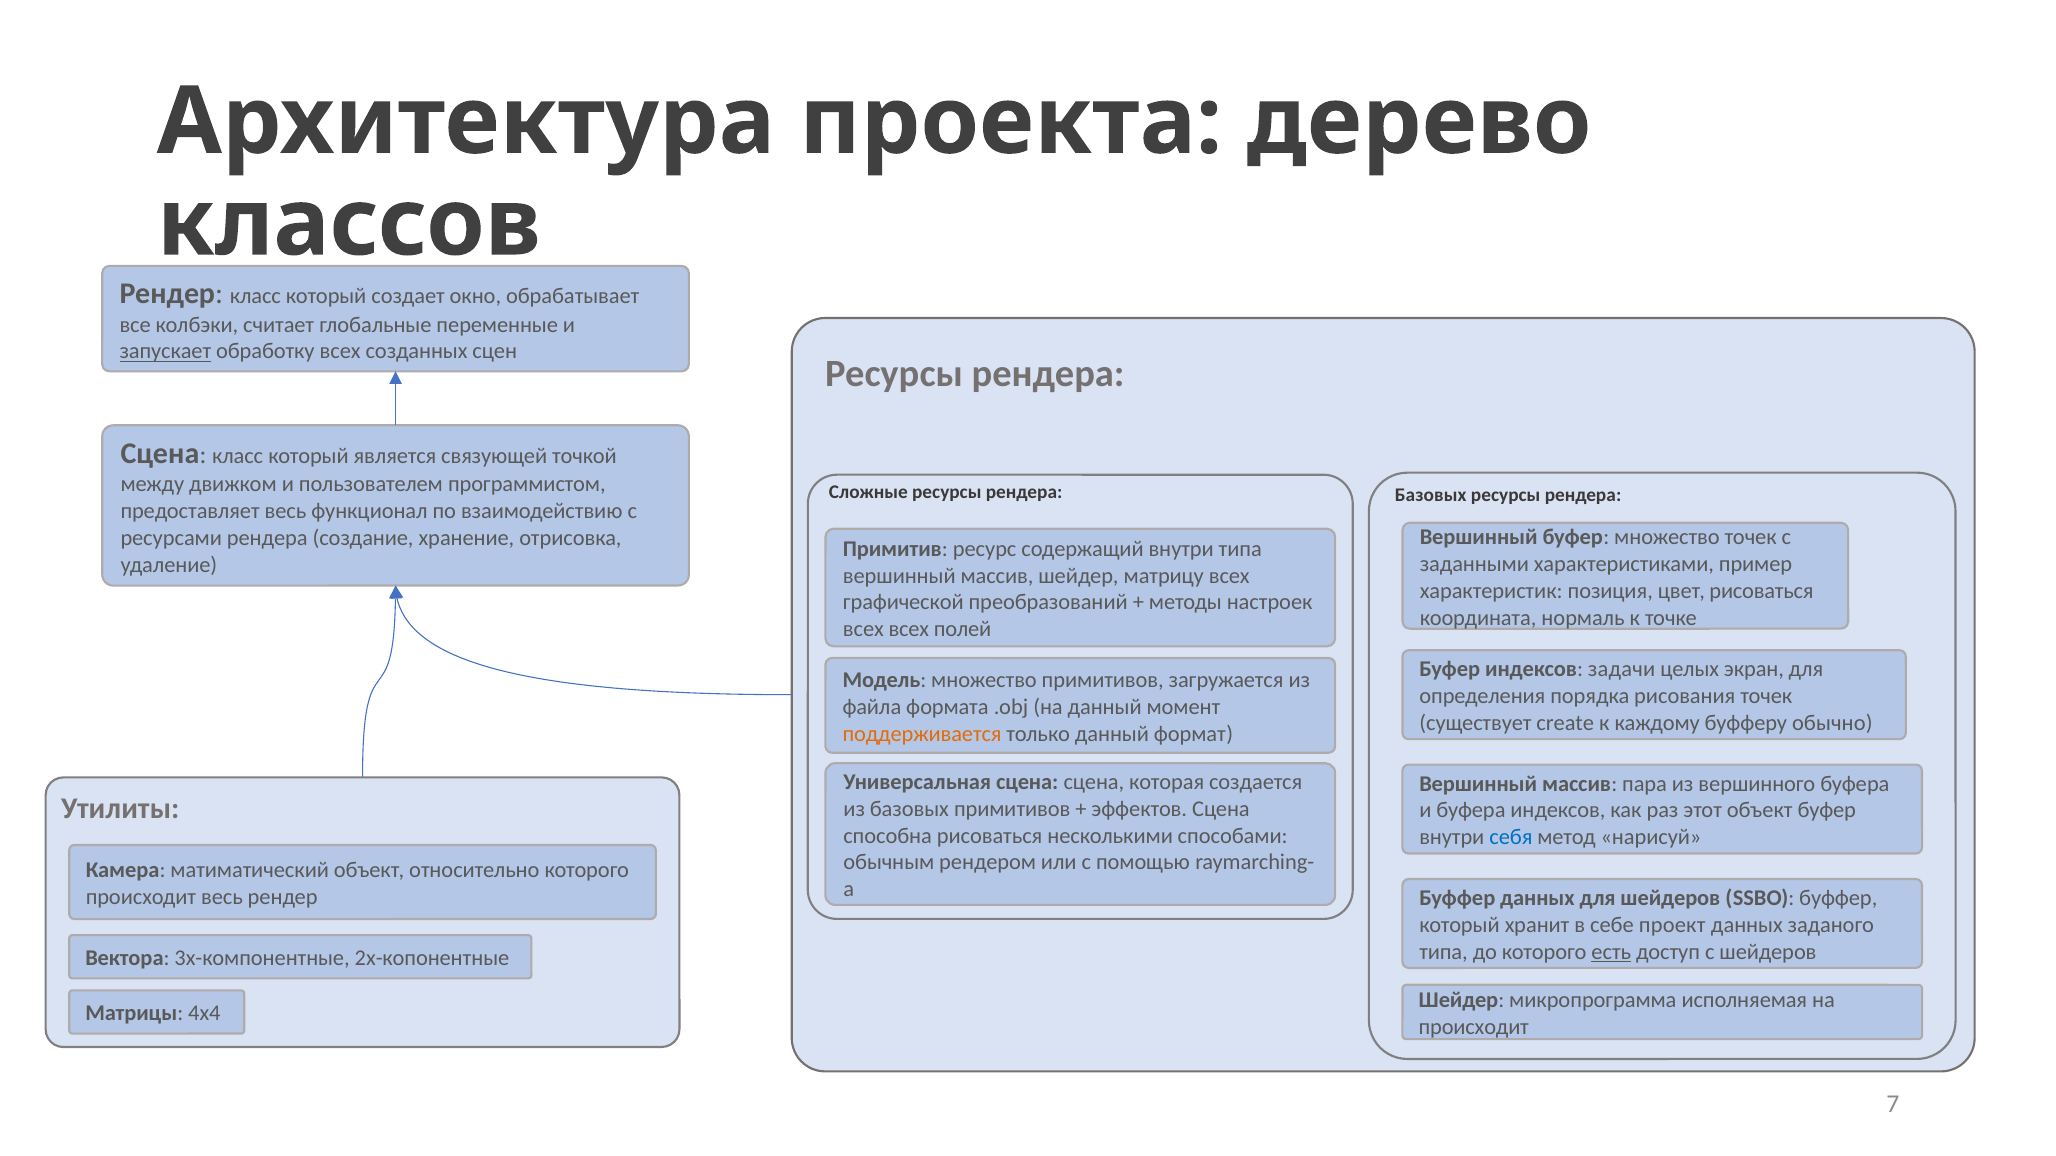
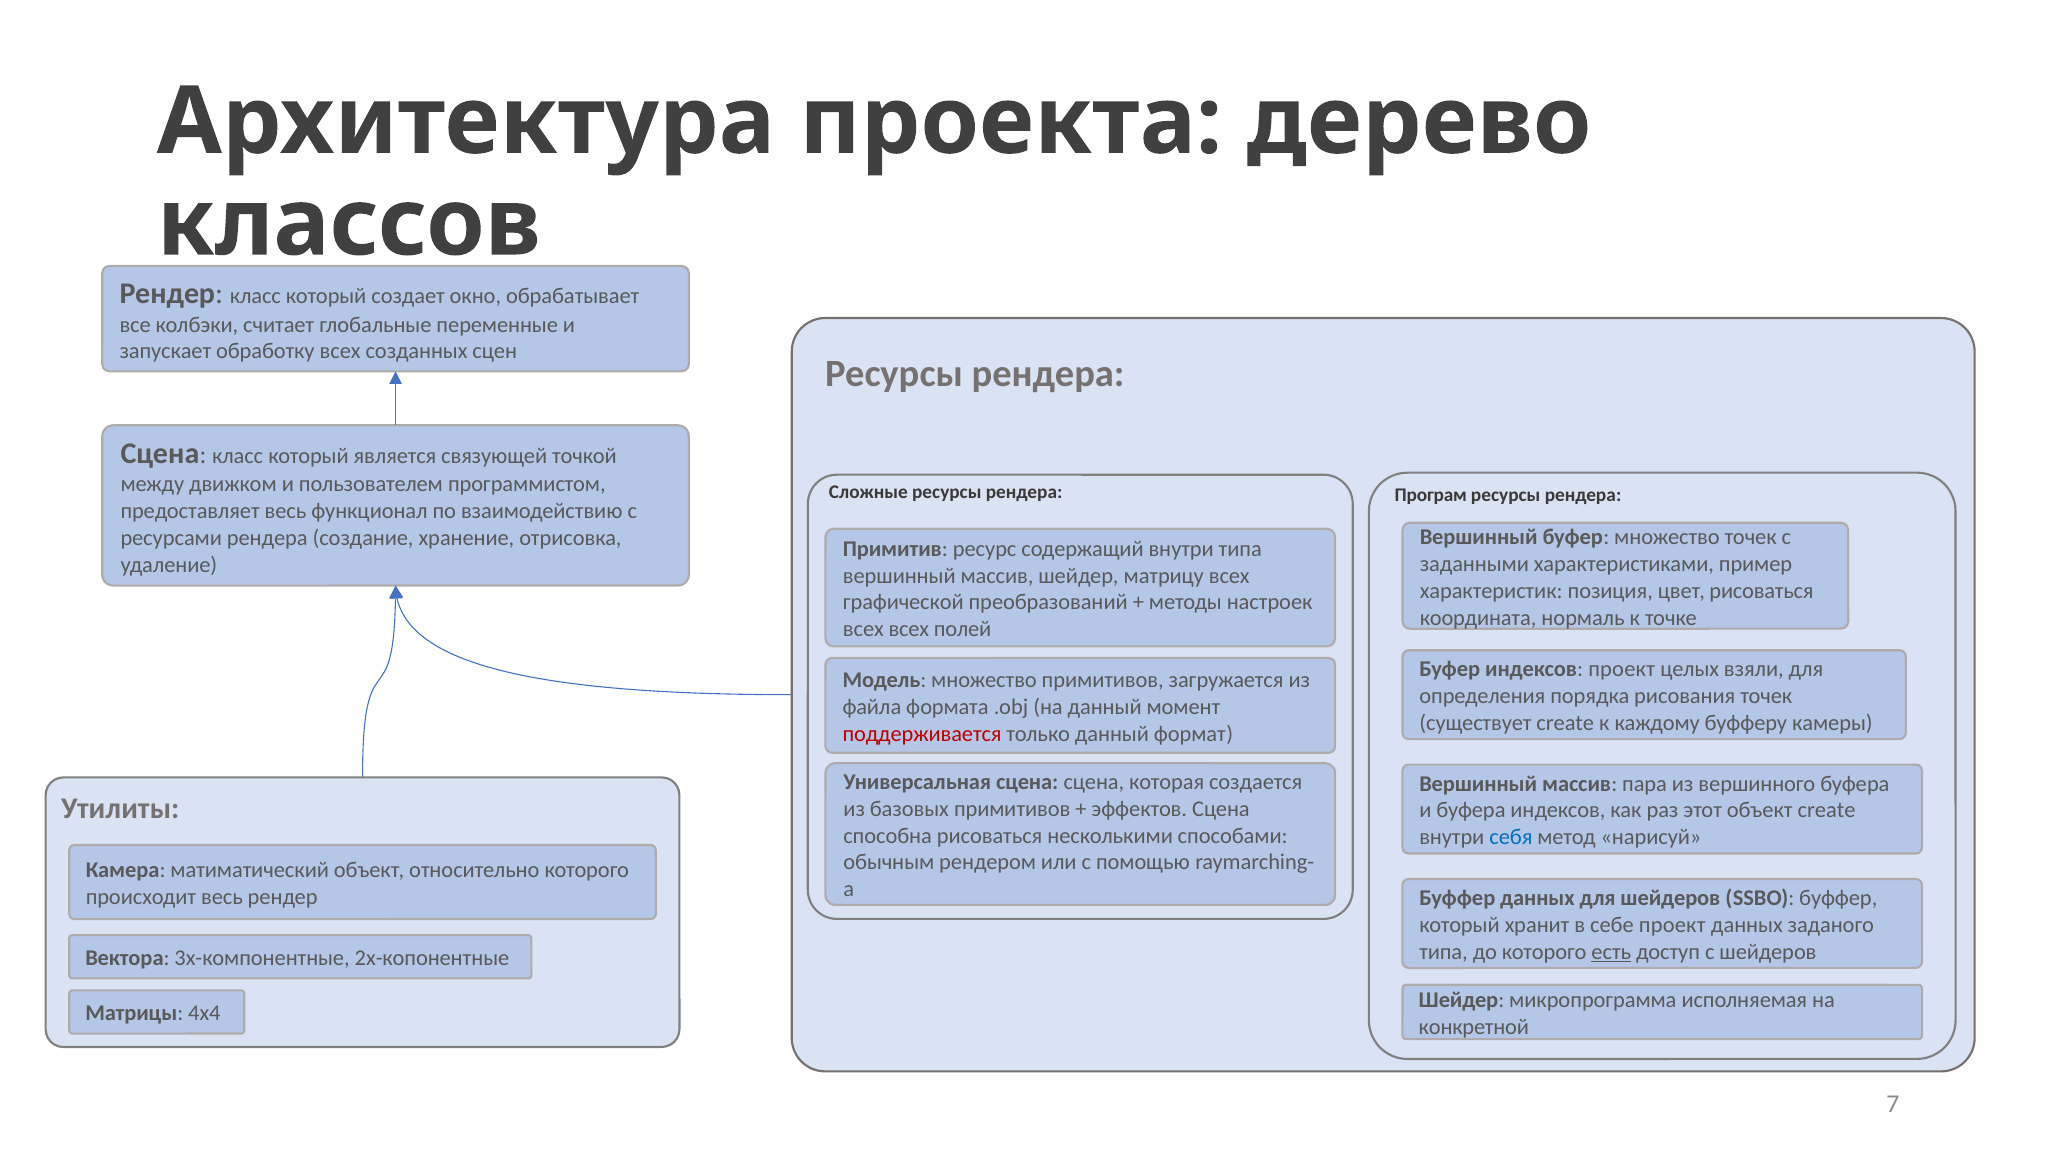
запускает underline: present -> none
рендера Базовых: Базовых -> Програм
индексов задачи: задачи -> проект
экран: экран -> взяли
обычно: обычно -> камеры
поддерживается colour: orange -> red
объект буфер: буфер -> create
происходит at (1474, 1027): происходит -> конкретной
